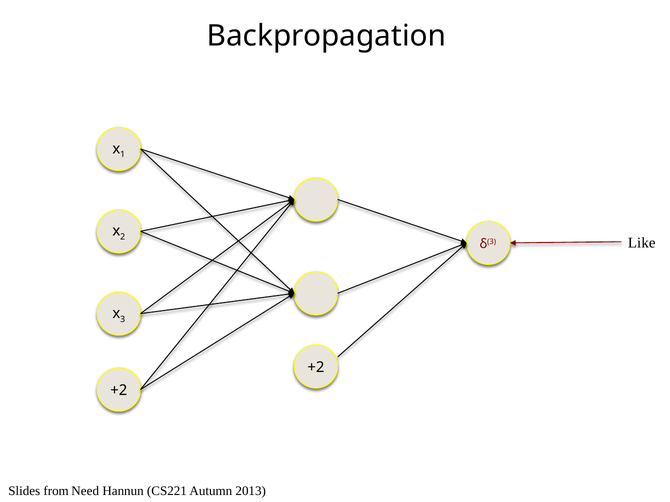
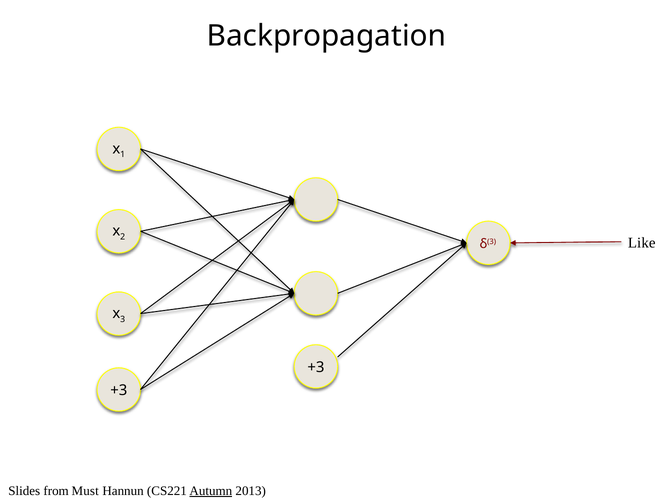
+2 at (316, 368): +2 -> +3
+2 at (119, 391): +2 -> +3
Need: Need -> Must
Autumn underline: none -> present
